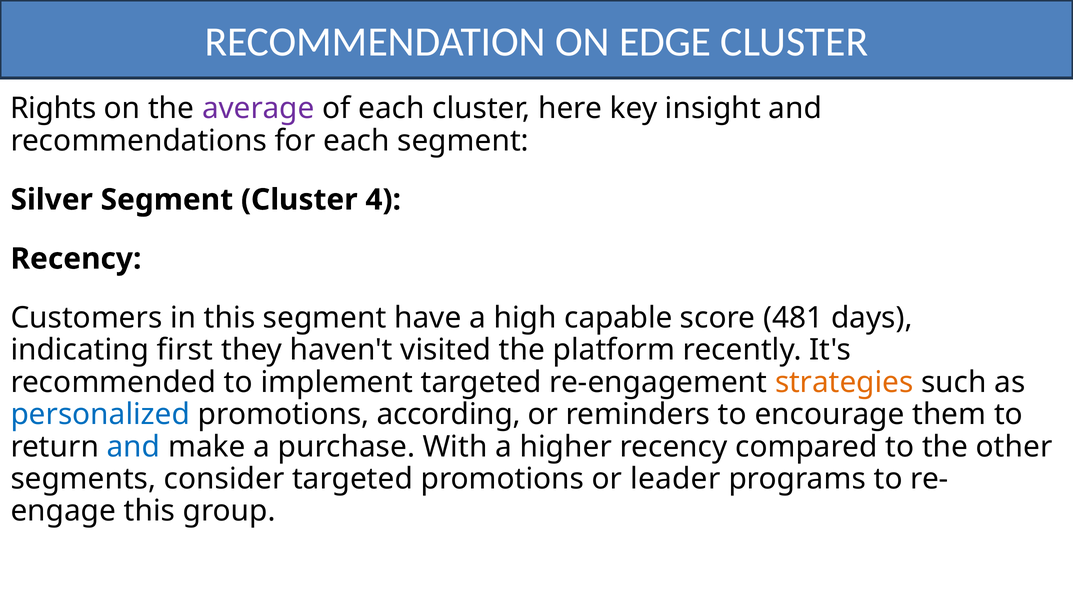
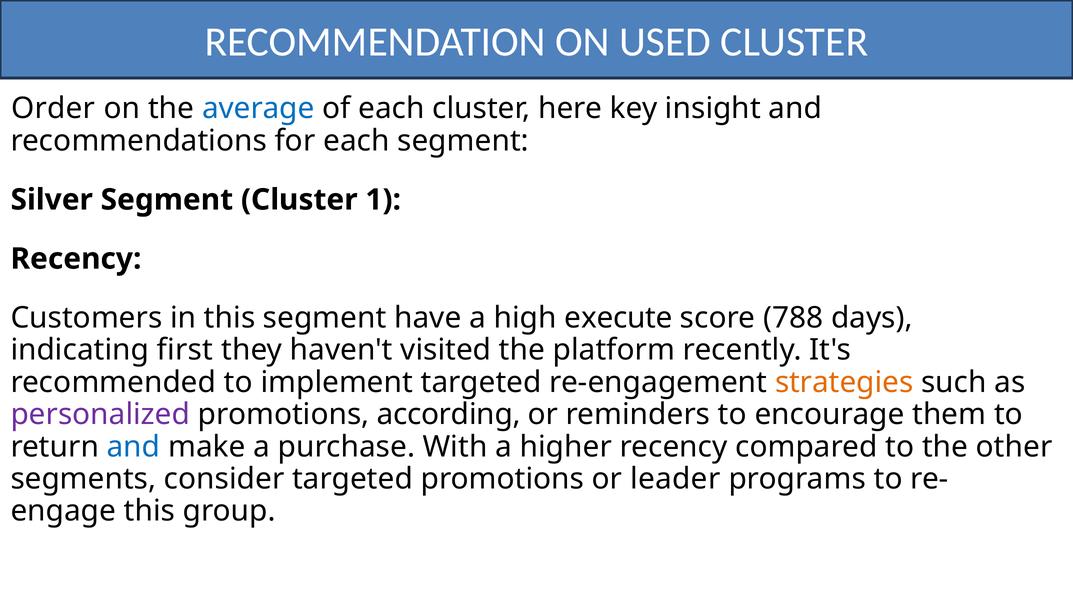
EDGE: EDGE -> USED
Rights: Rights -> Order
average colour: purple -> blue
4: 4 -> 1
capable: capable -> execute
481: 481 -> 788
personalized colour: blue -> purple
